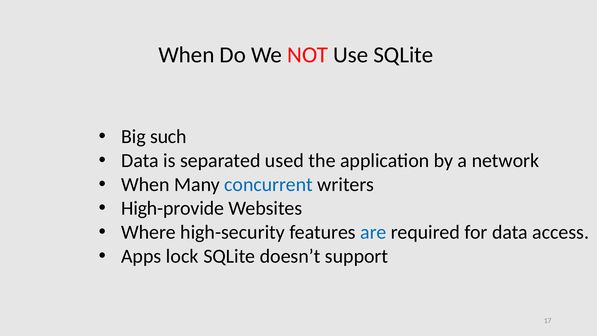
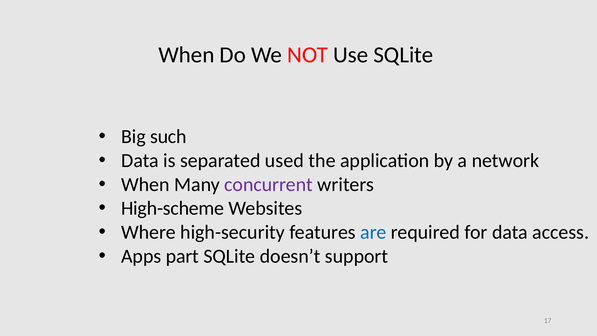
concurrent colour: blue -> purple
High-provide: High-provide -> High-scheme
lock: lock -> part
